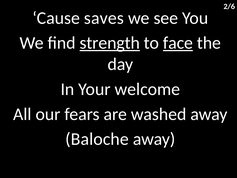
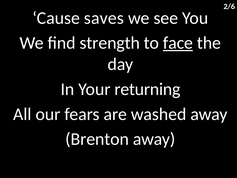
strength underline: present -> none
welcome: welcome -> returning
Baloche: Baloche -> Brenton
